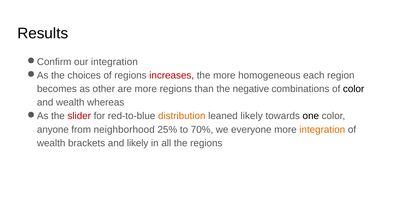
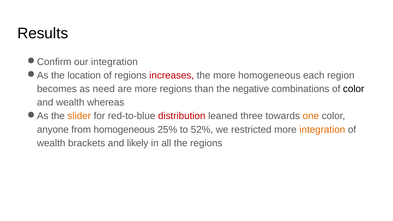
choices: choices -> location
other: other -> need
slider colour: red -> orange
distribution colour: orange -> red
leaned likely: likely -> three
one colour: black -> orange
from neighborhood: neighborhood -> homogeneous
70%: 70% -> 52%
everyone: everyone -> restricted
